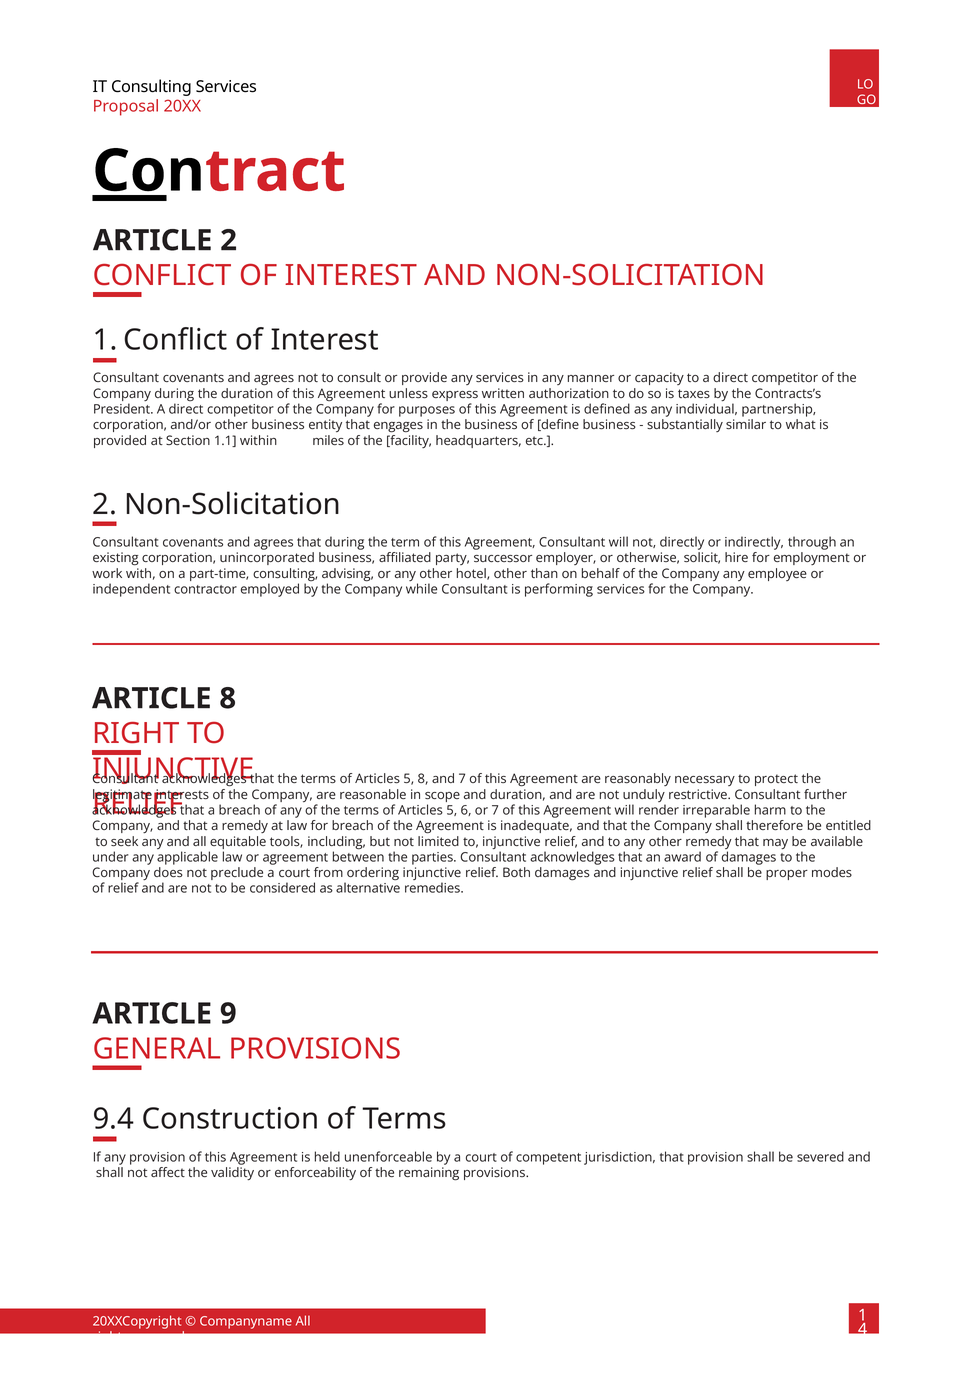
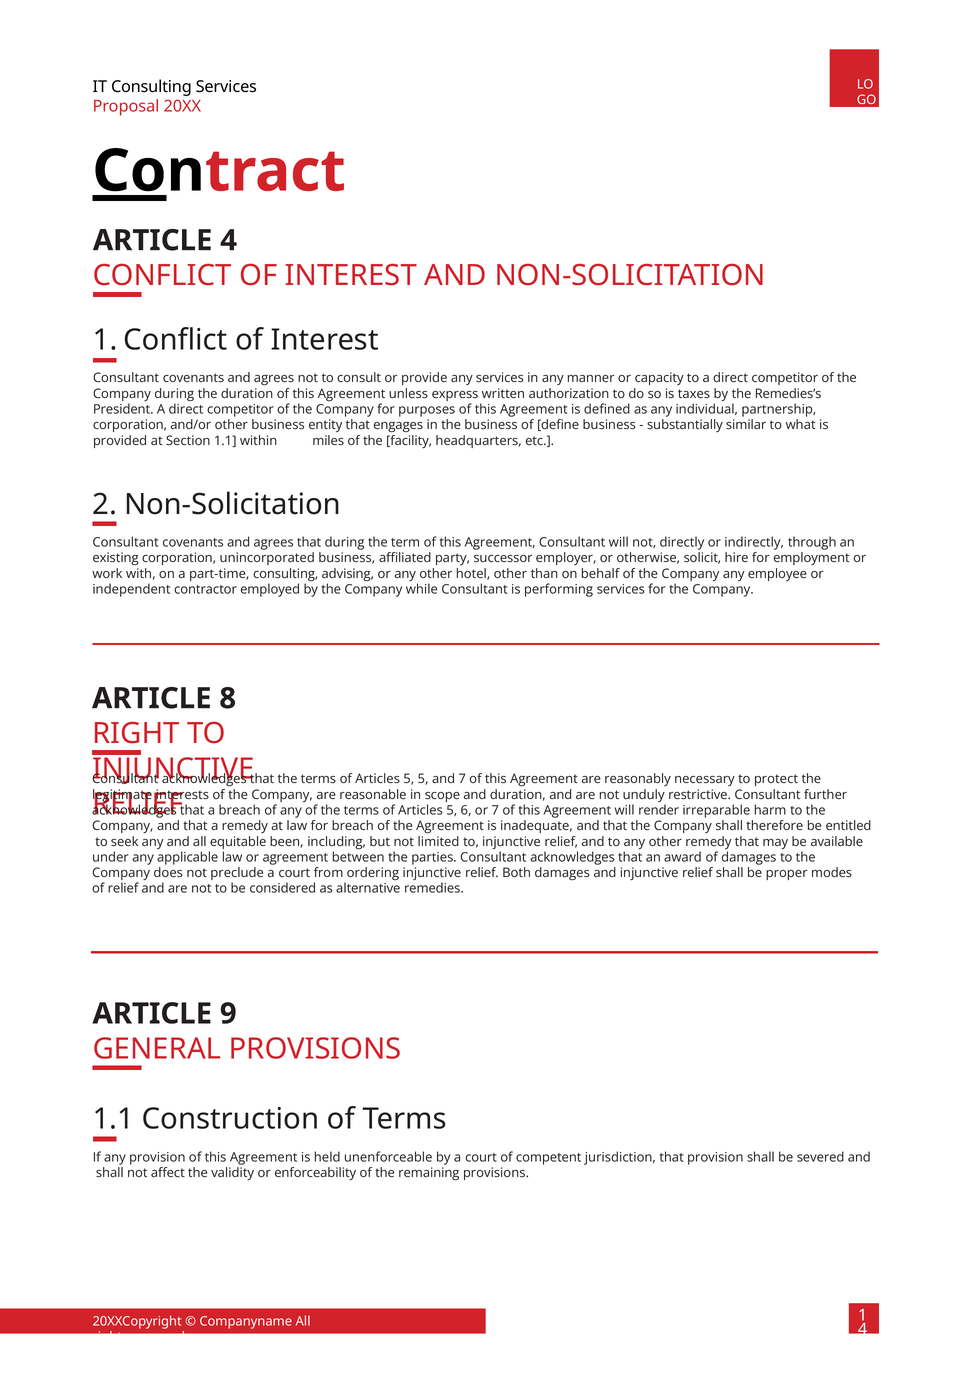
ARTICLE 2: 2 -> 4
Contracts’s: Contracts’s -> Remedies’s
5 8: 8 -> 5
tools: tools -> been
9.4 at (113, 1119): 9.4 -> 1.1
